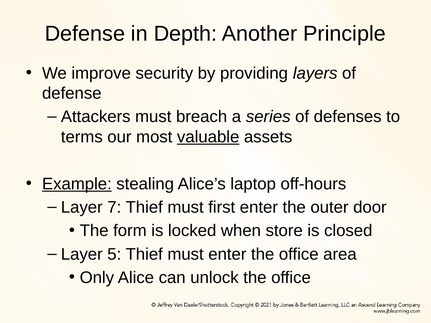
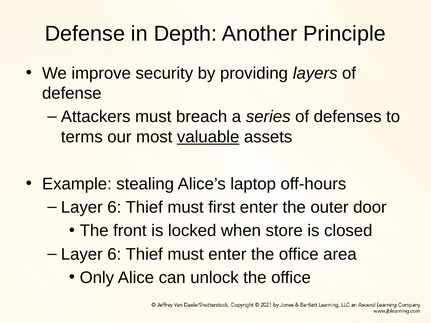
Example underline: present -> none
7 at (114, 207): 7 -> 6
form: form -> front
5 at (114, 254): 5 -> 6
